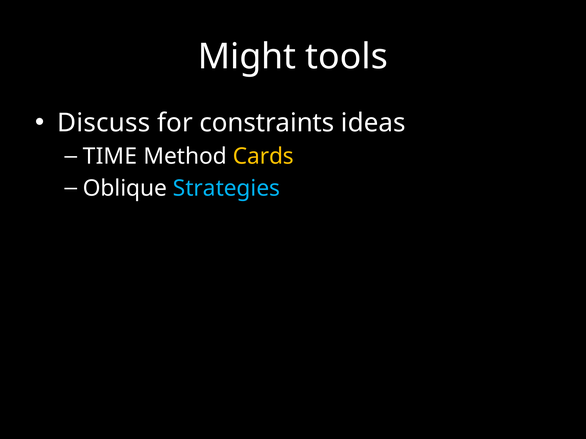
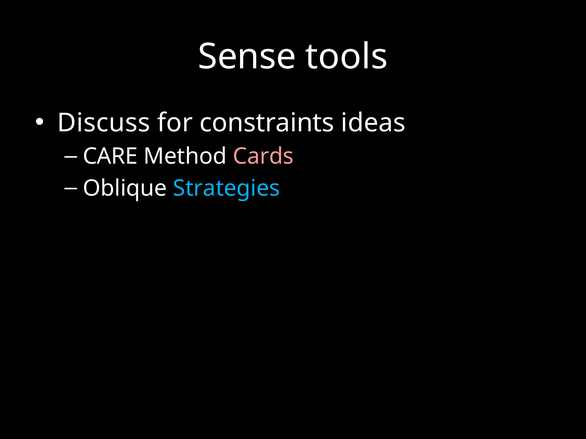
Might: Might -> Sense
TIME: TIME -> CARE
Cards colour: yellow -> pink
